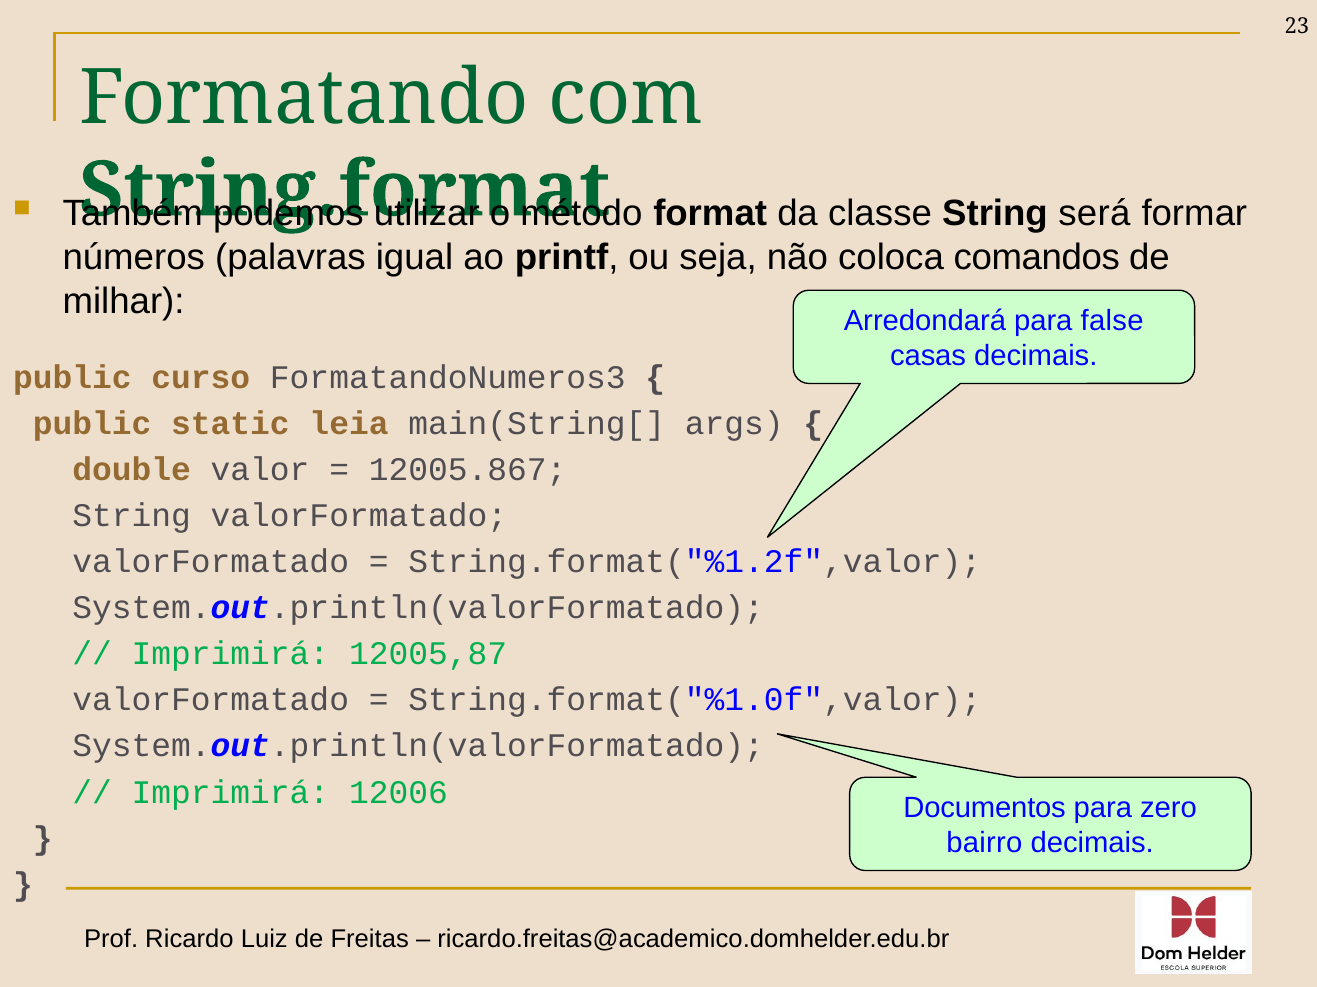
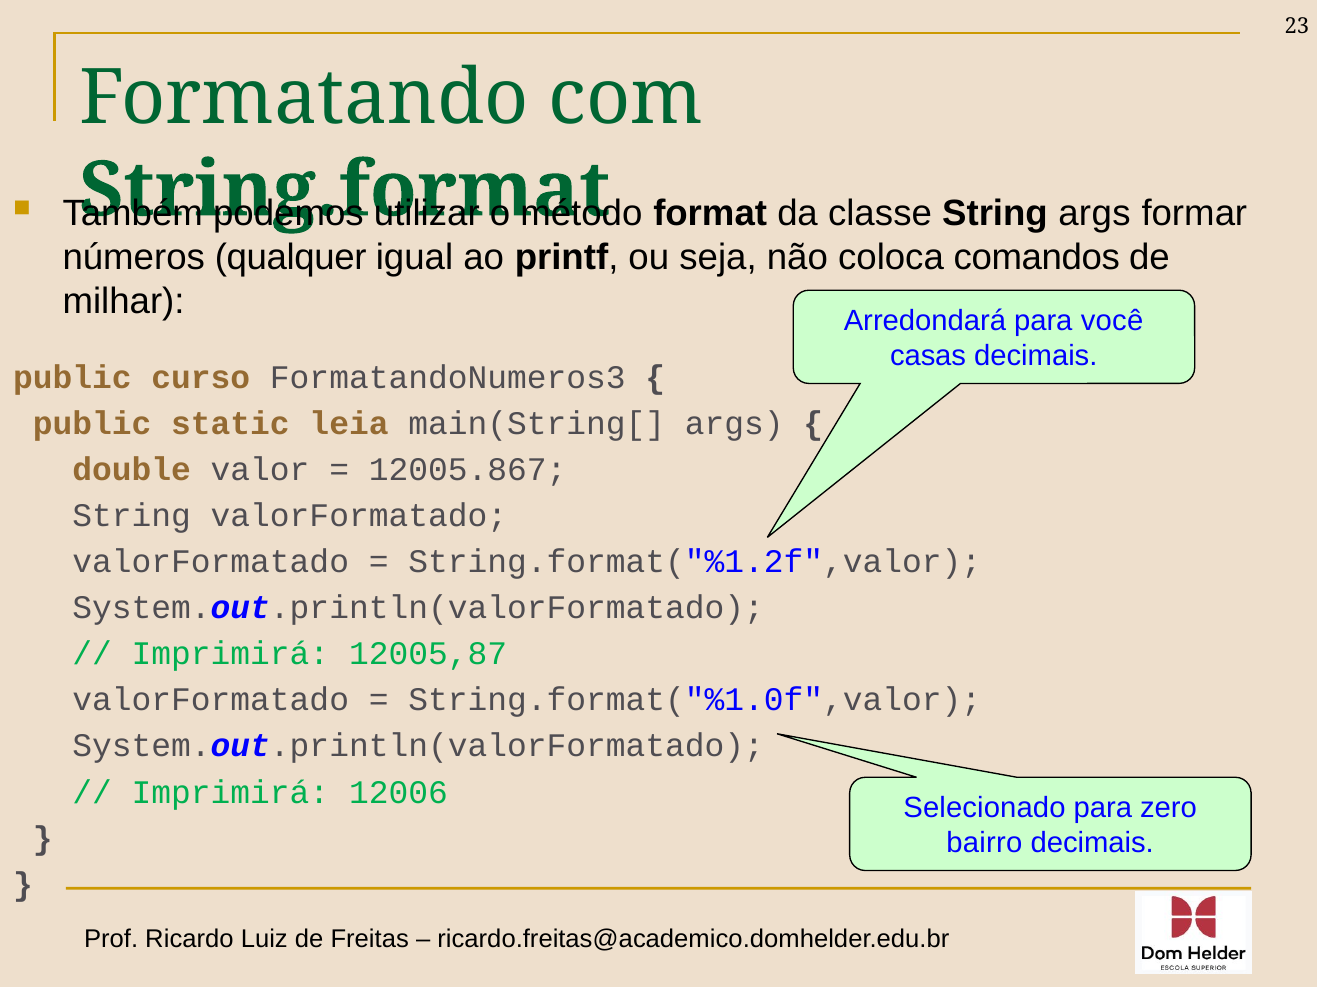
String será: será -> args
palavras: palavras -> qualquer
false: false -> você
Documentos: Documentos -> Selecionado
